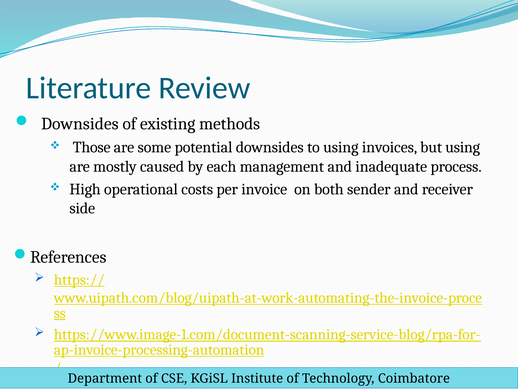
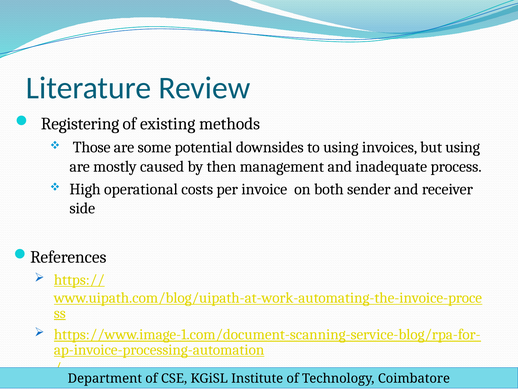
Downsides at (80, 124): Downsides -> Registering
each: each -> then
